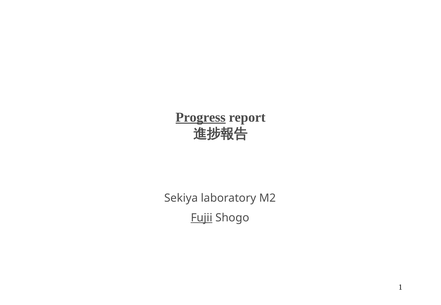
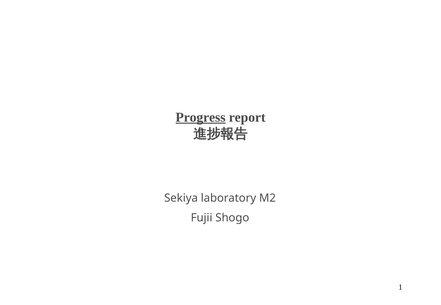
Fujii underline: present -> none
